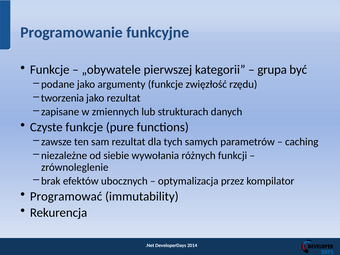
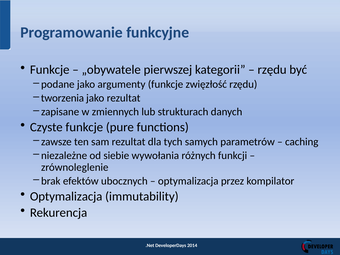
grupa at (272, 70): grupa -> rzędu
Programować at (66, 196): Programować -> Optymalizacja
